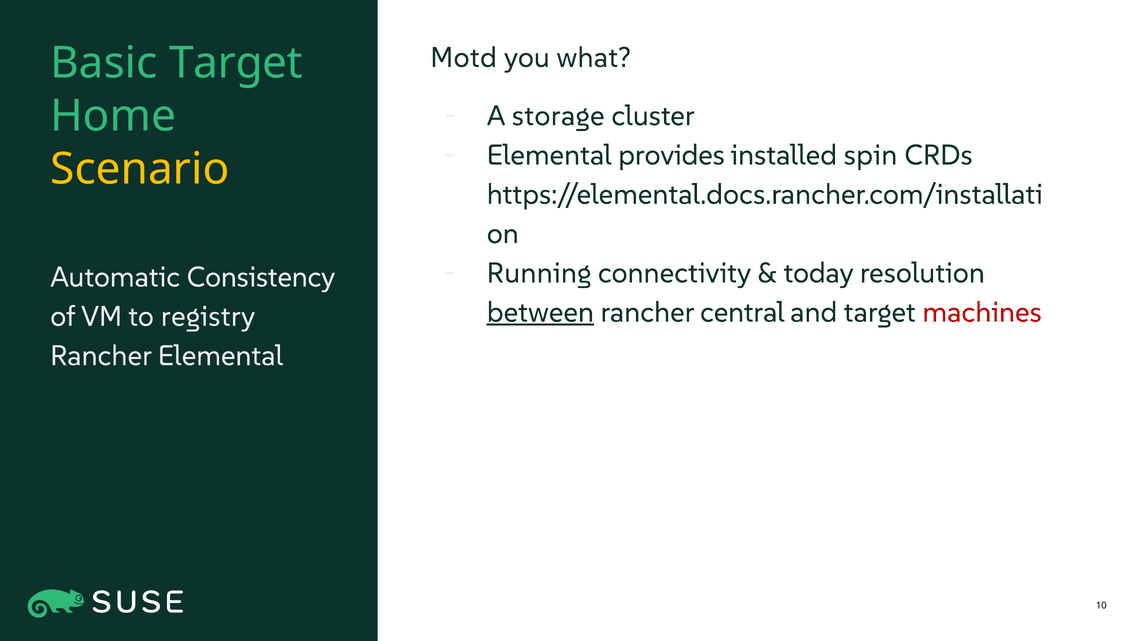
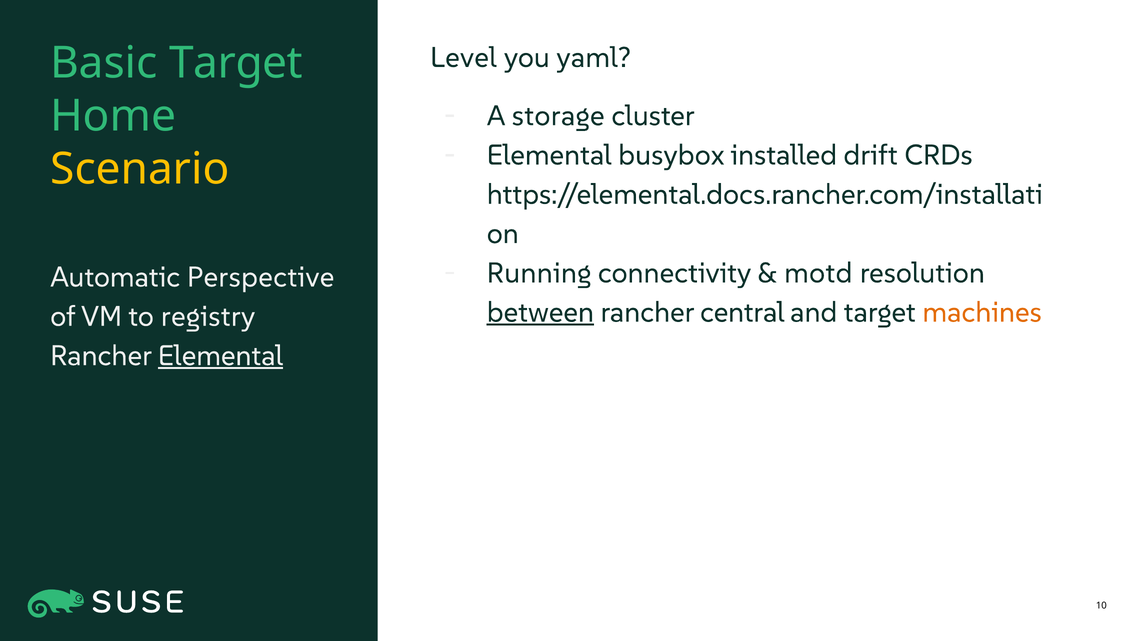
Motd: Motd -> Level
what: what -> yaml
provides: provides -> busybox
spin: spin -> drift
today: today -> motd
Consistency: Consistency -> Perspective
machines colour: red -> orange
Elemental at (221, 356) underline: none -> present
